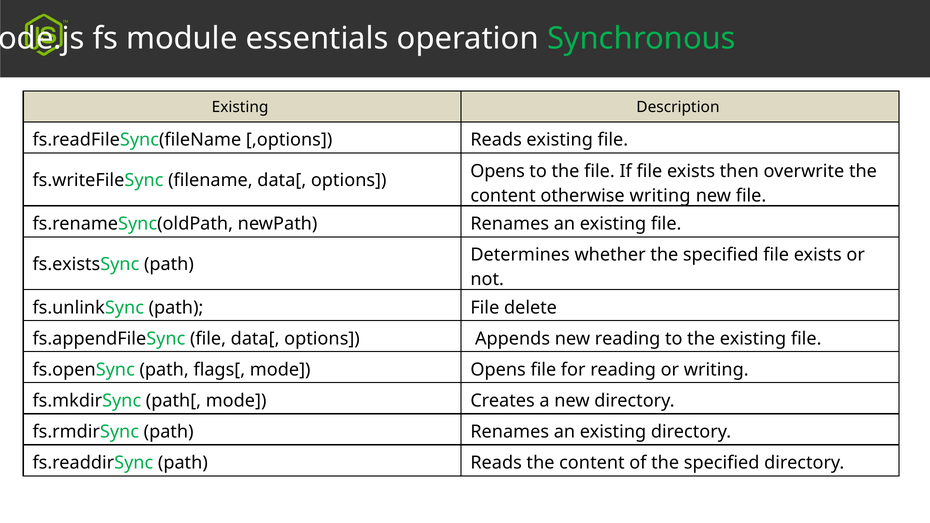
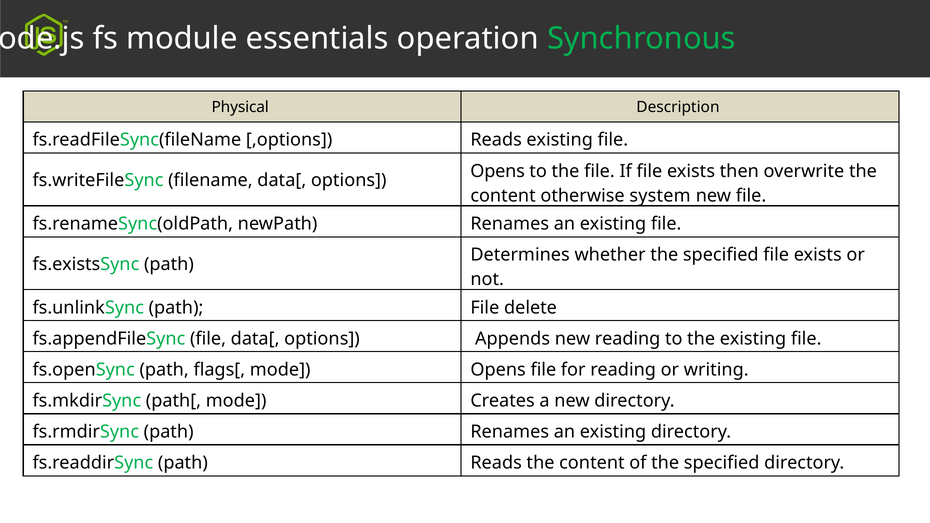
Existing at (240, 107): Existing -> Physical
otherwise writing: writing -> system
